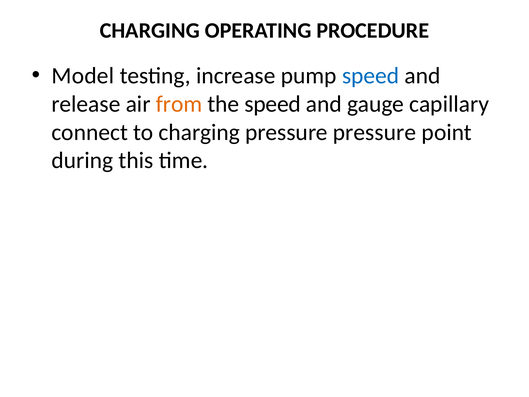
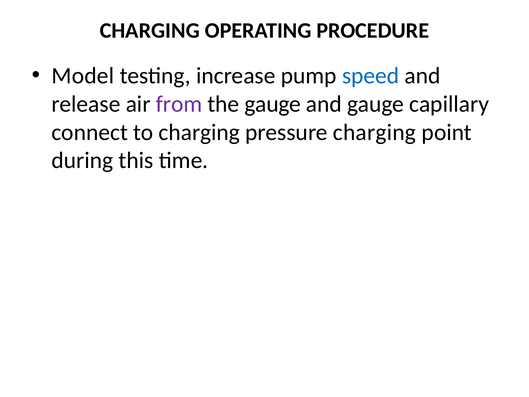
from colour: orange -> purple
the speed: speed -> gauge
pressure pressure: pressure -> charging
